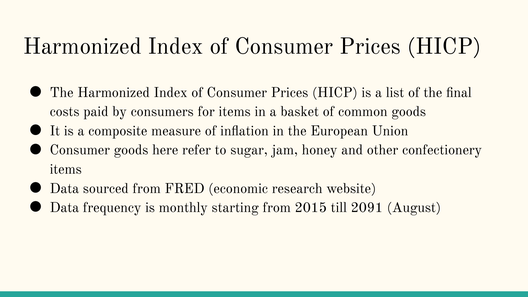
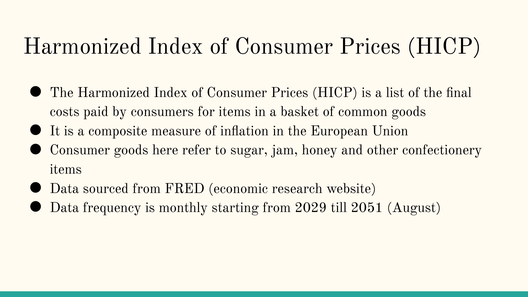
2015: 2015 -> 2029
2091: 2091 -> 2051
